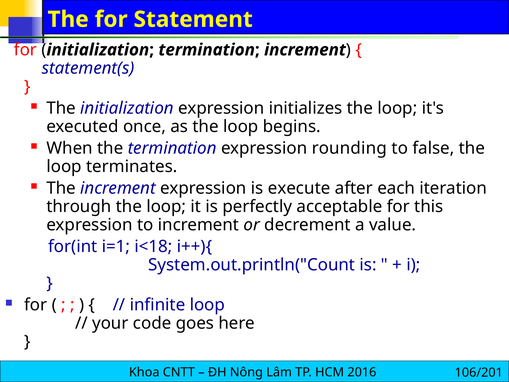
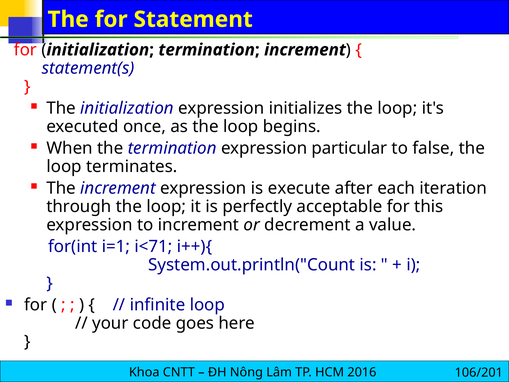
rounding: rounding -> particular
i<18: i<18 -> i<71
